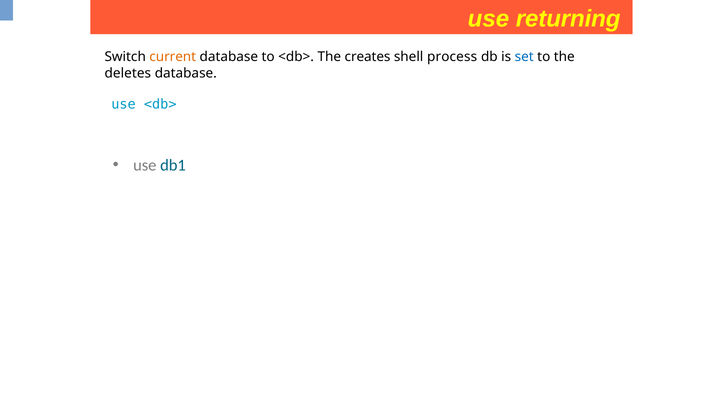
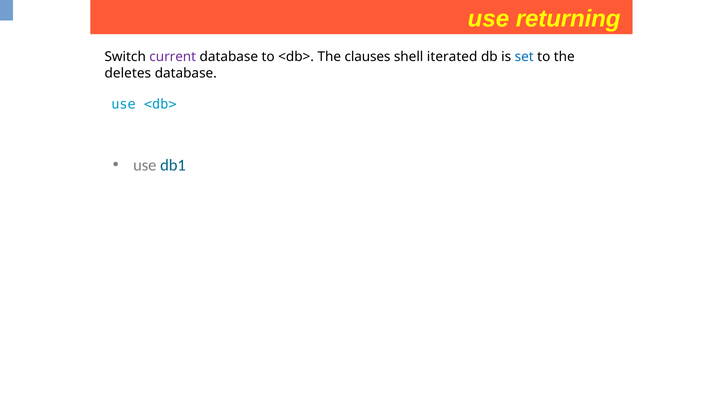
current colour: orange -> purple
creates: creates -> clauses
process: process -> iterated
